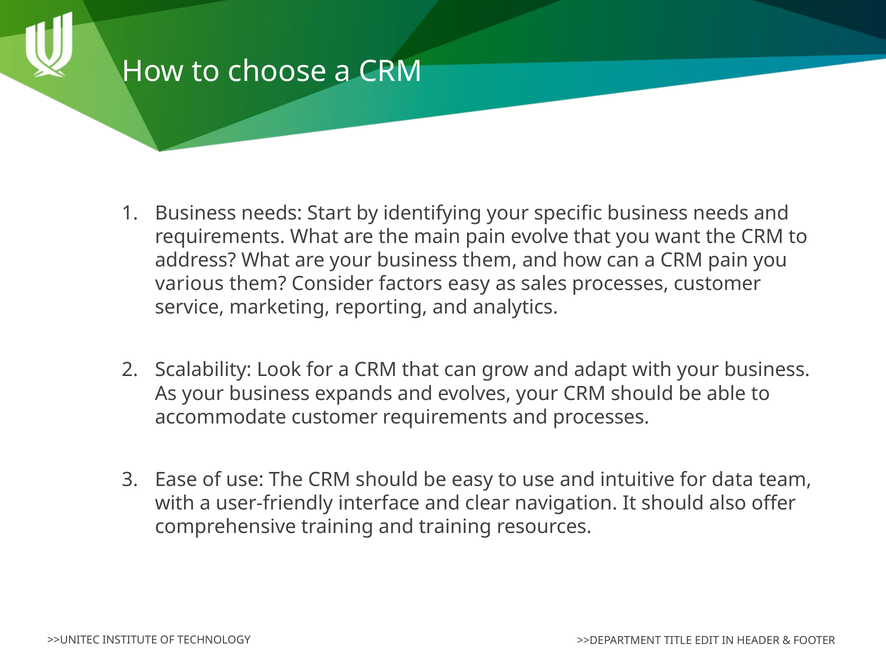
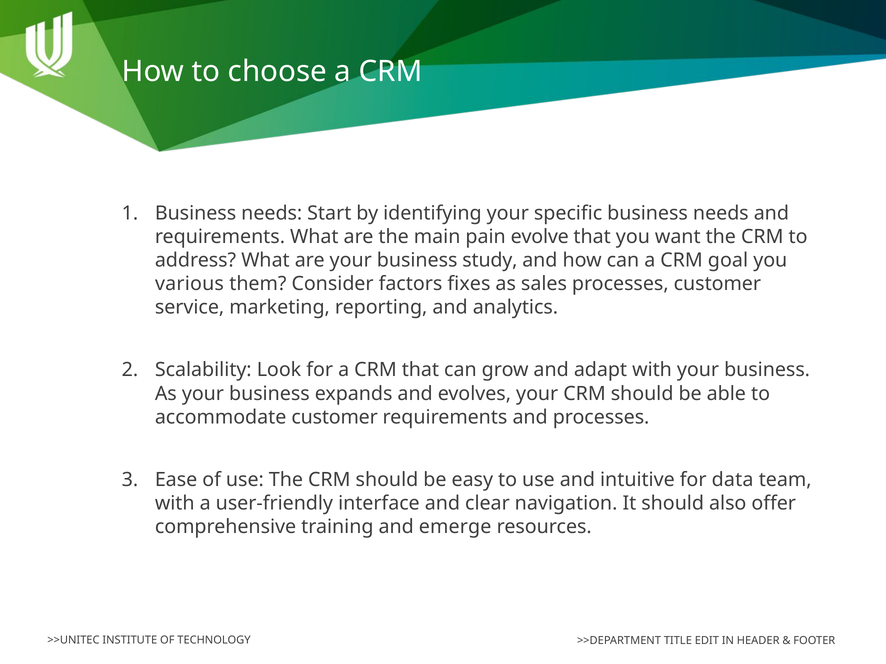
business them: them -> study
CRM pain: pain -> goal
factors easy: easy -> fixes
and training: training -> emerge
